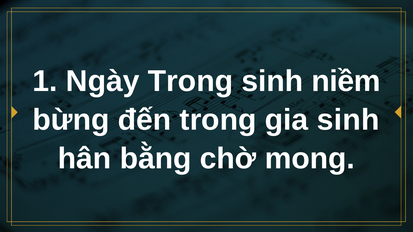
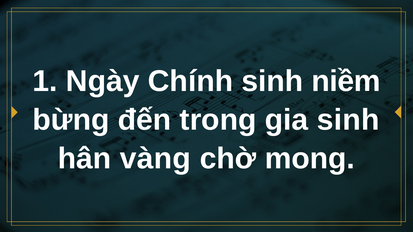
Ngày Trong: Trong -> Chính
bằng: bằng -> vàng
